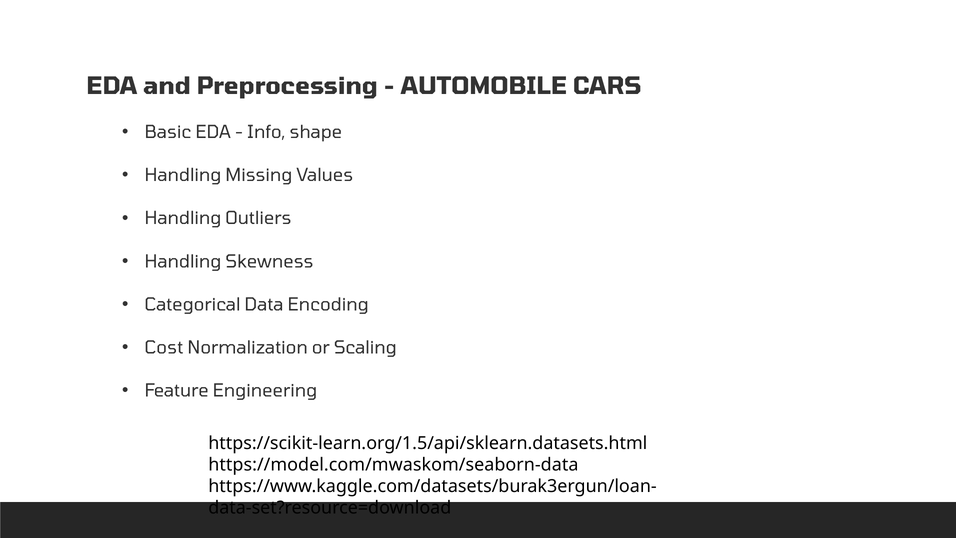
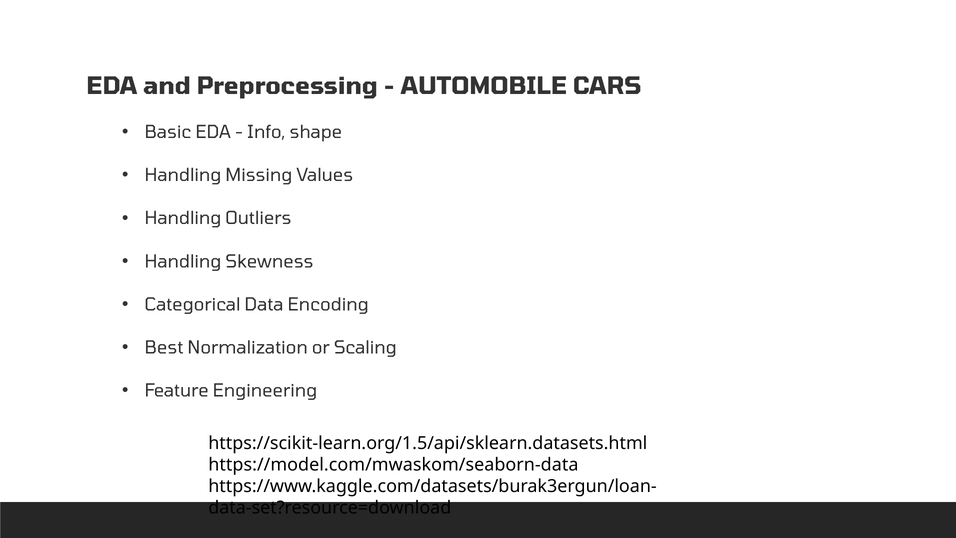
Cost: Cost -> Best
